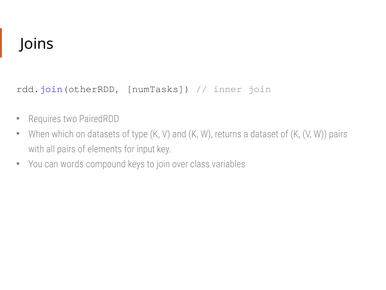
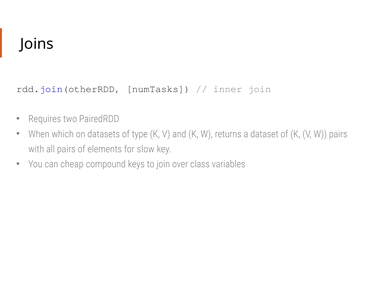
input: input -> slow
words: words -> cheap
